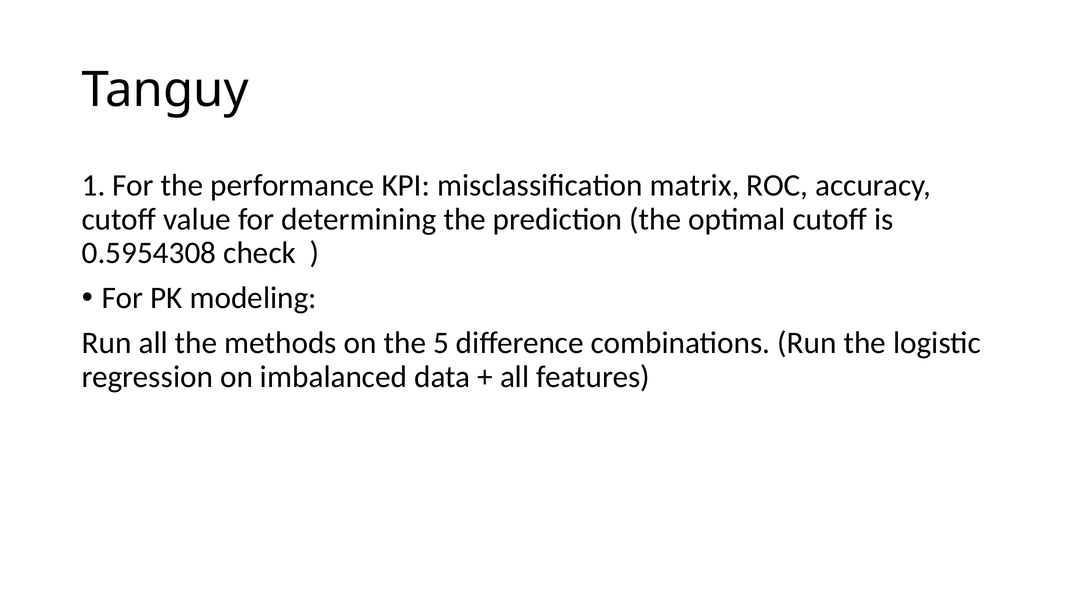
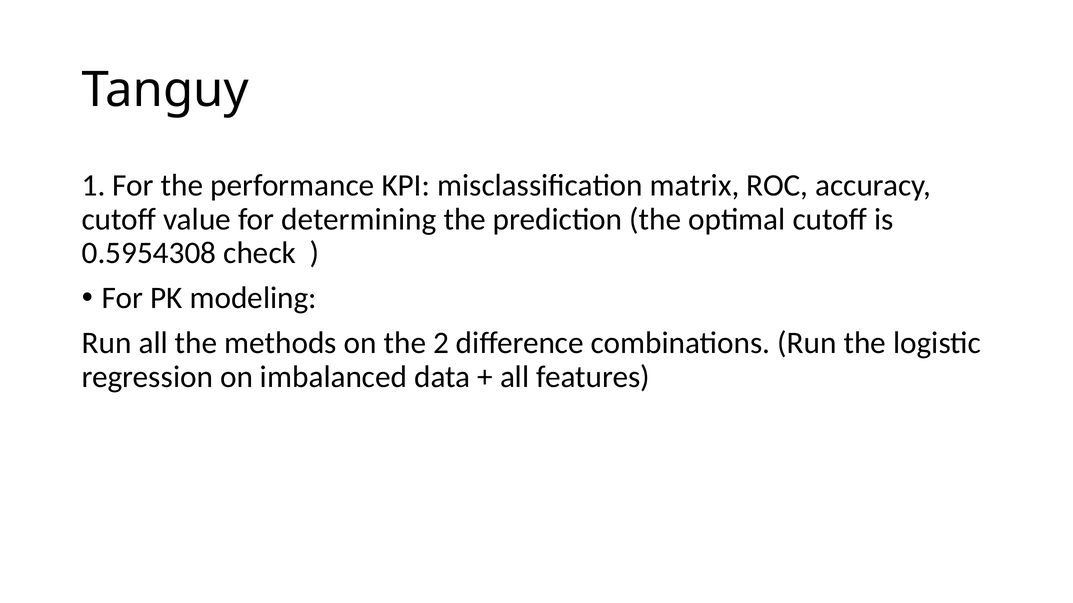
5: 5 -> 2
